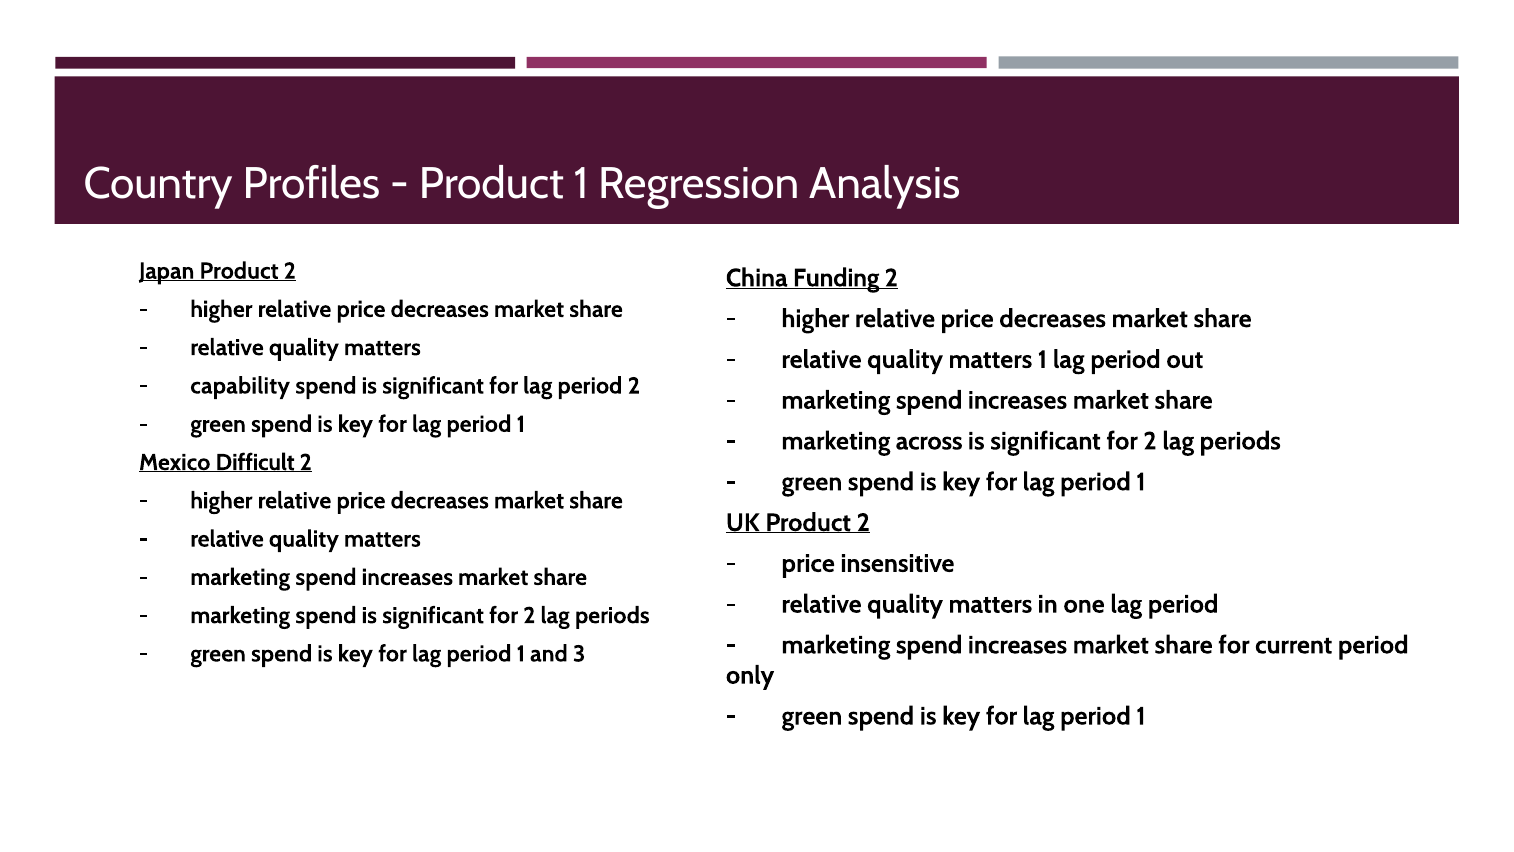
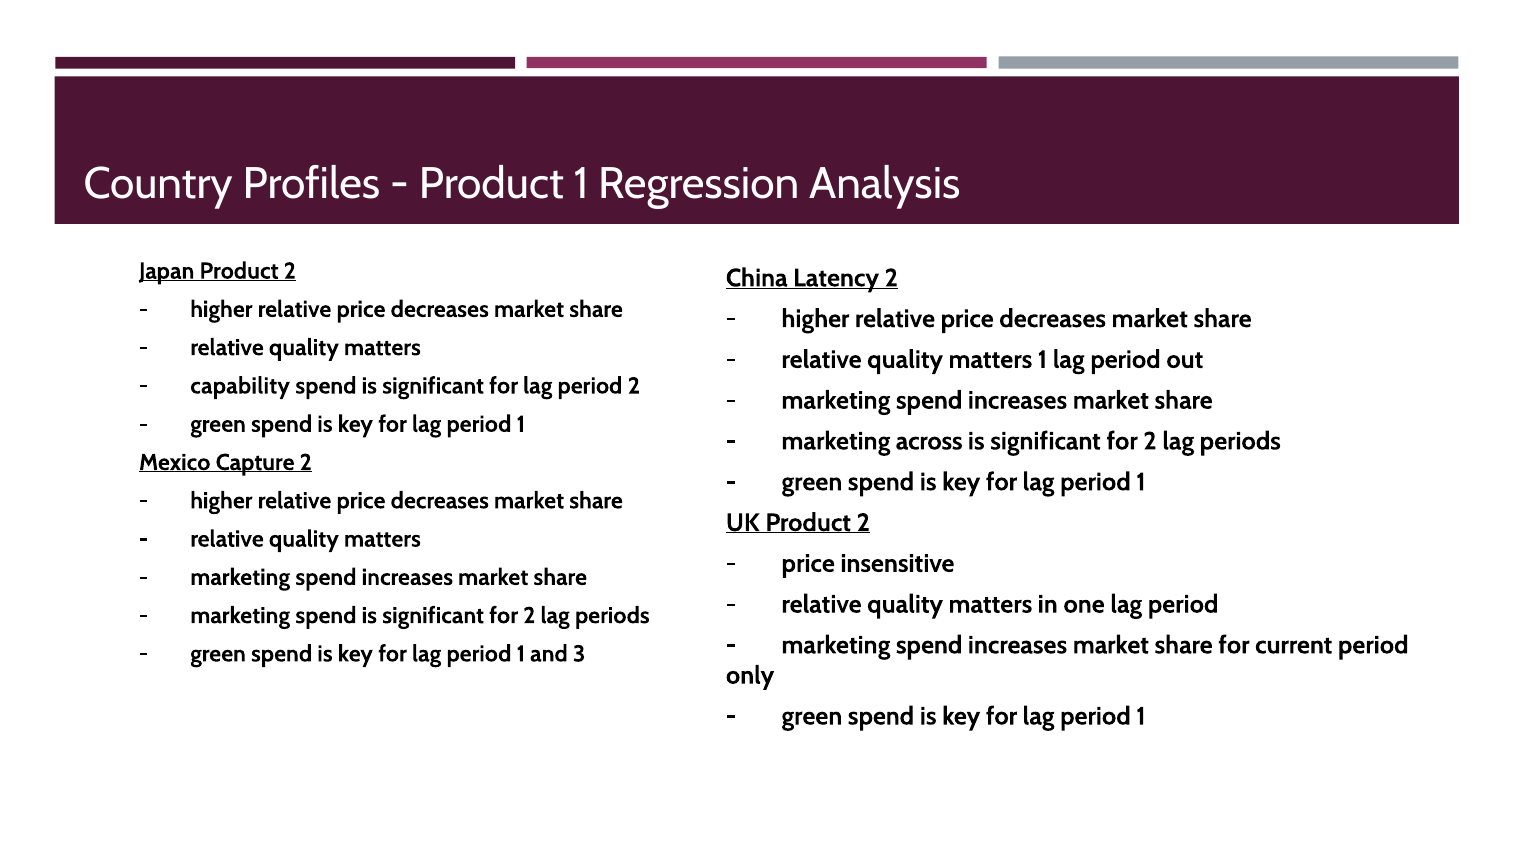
Funding: Funding -> Latency
Difficult: Difficult -> Capture
